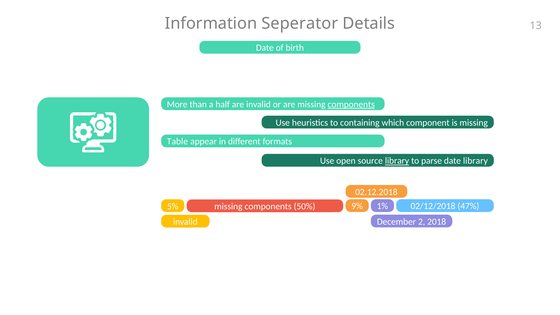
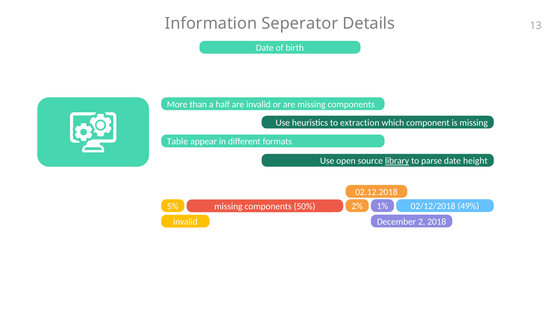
components at (351, 104) underline: present -> none
containing: containing -> extraction
date library: library -> height
9%: 9% -> 2%
47%: 47% -> 49%
